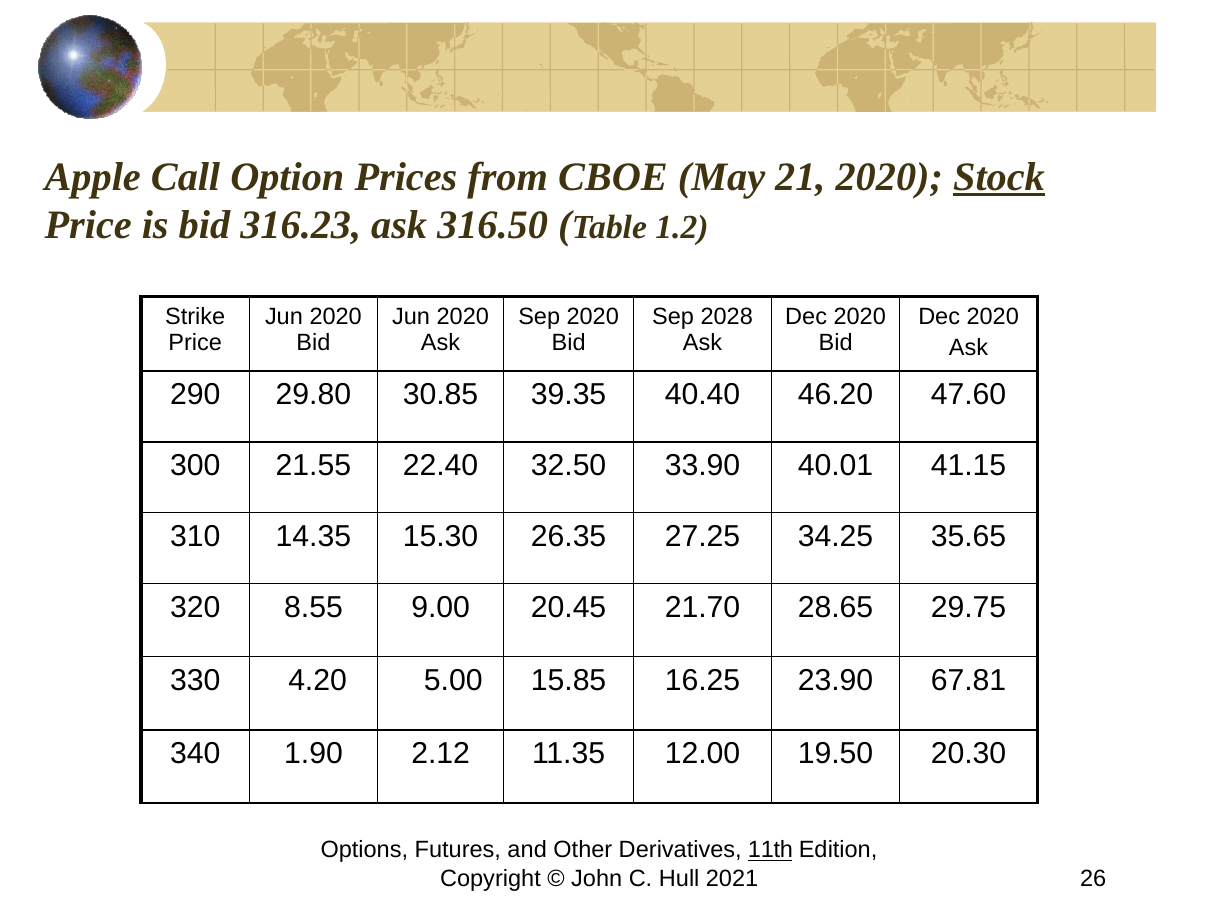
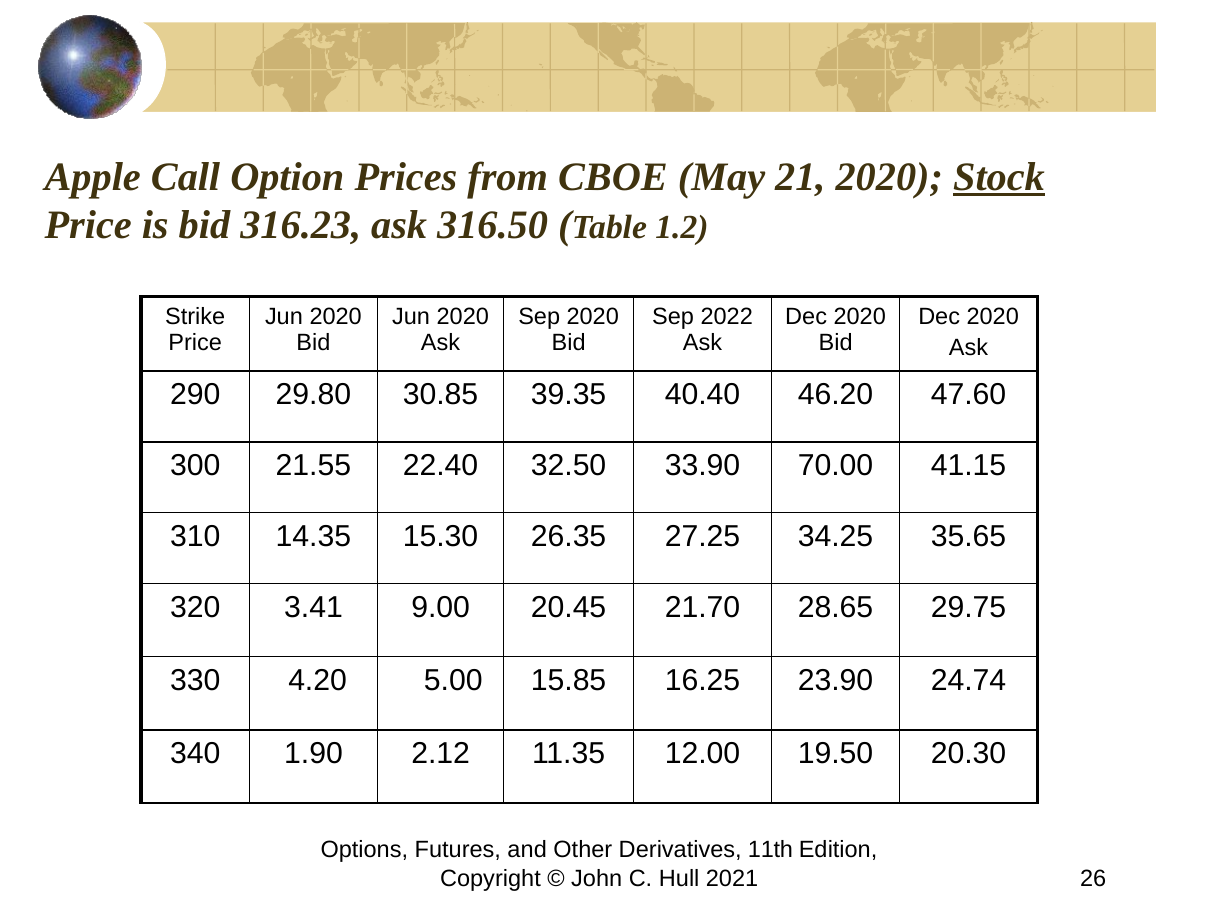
2028: 2028 -> 2022
40.01: 40.01 -> 70.00
8.55: 8.55 -> 3.41
67.81: 67.81 -> 24.74
11th underline: present -> none
